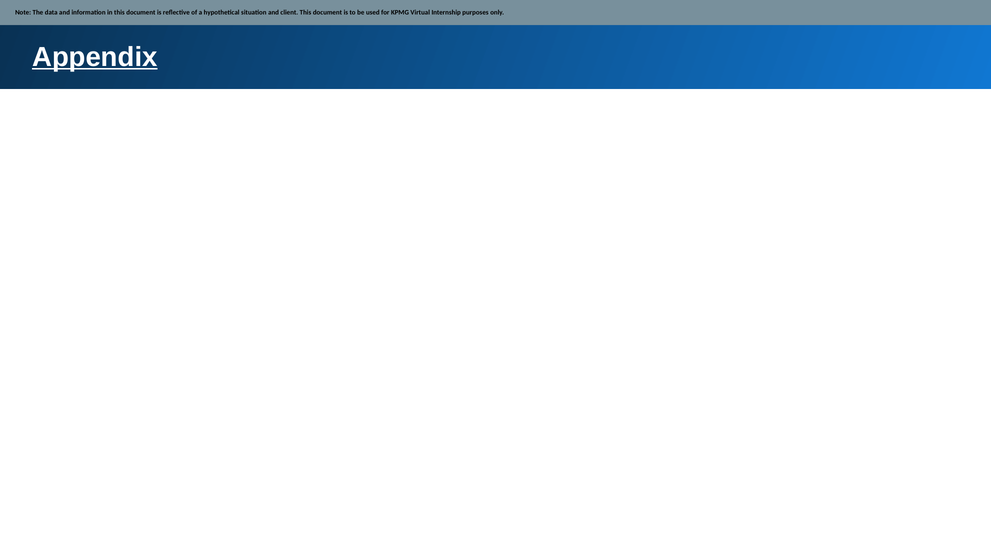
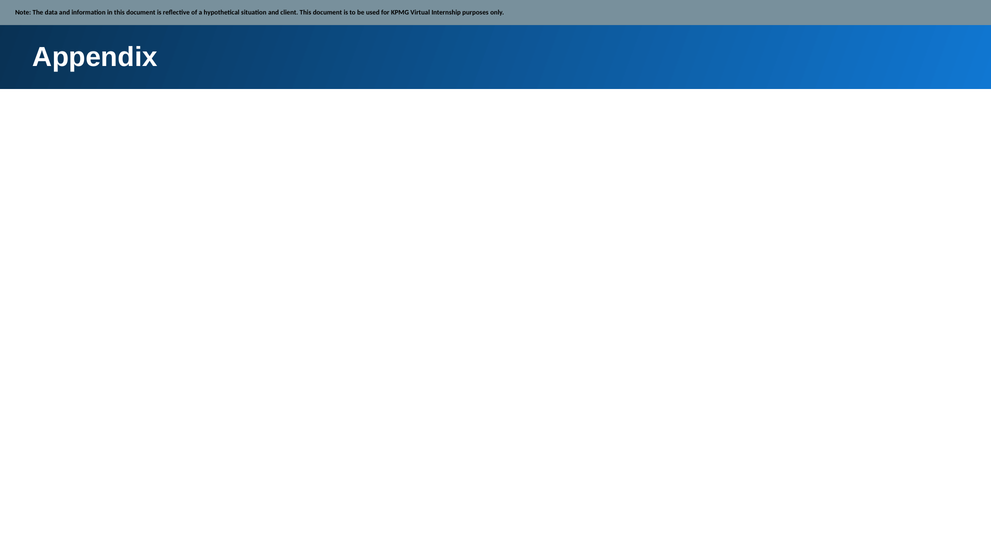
Appendix underline: present -> none
